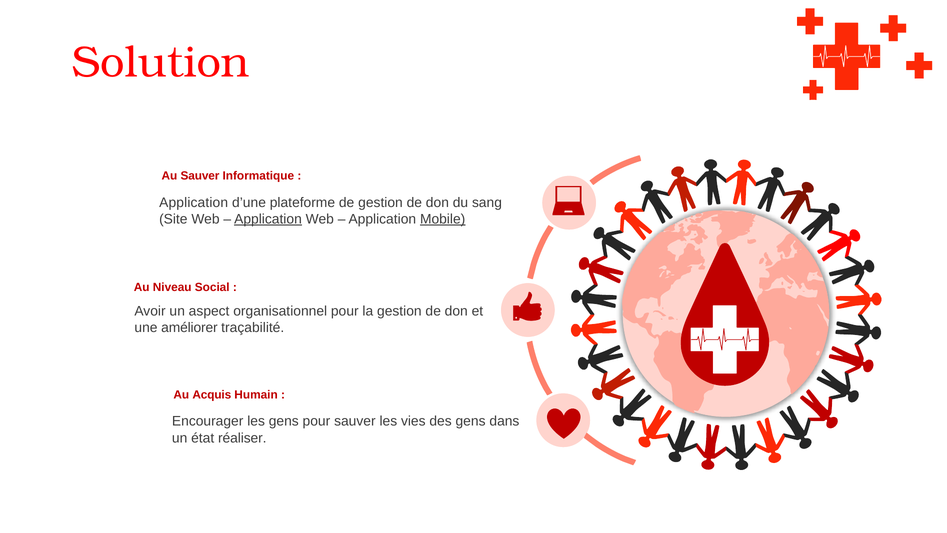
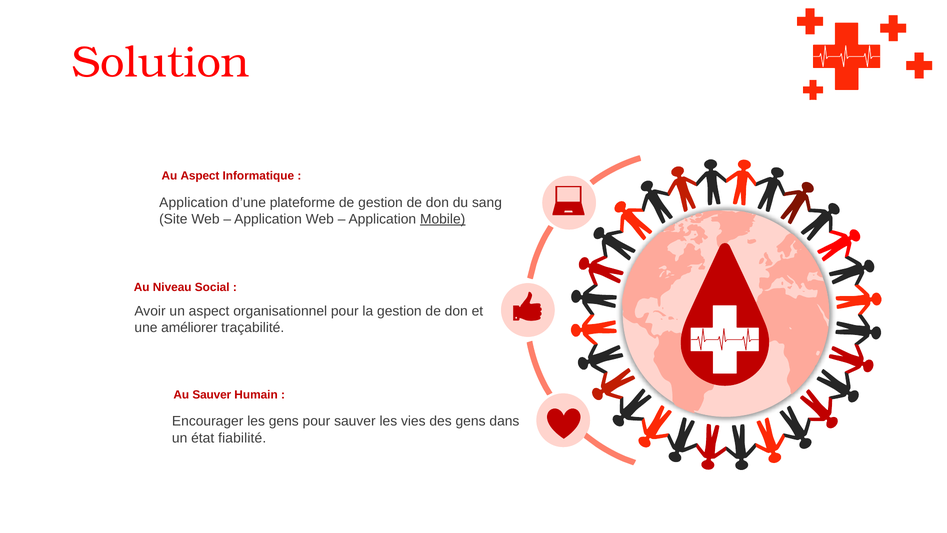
Au Sauver: Sauver -> Aspect
Application at (268, 219) underline: present -> none
Au Acquis: Acquis -> Sauver
réaliser: réaliser -> fiabilité
